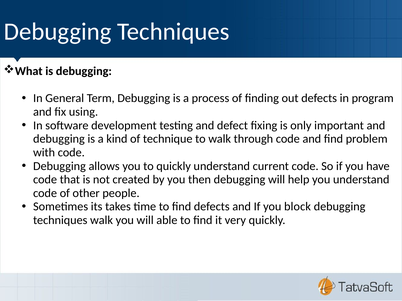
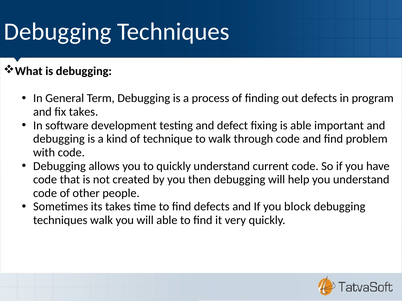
fix using: using -> takes
is only: only -> able
